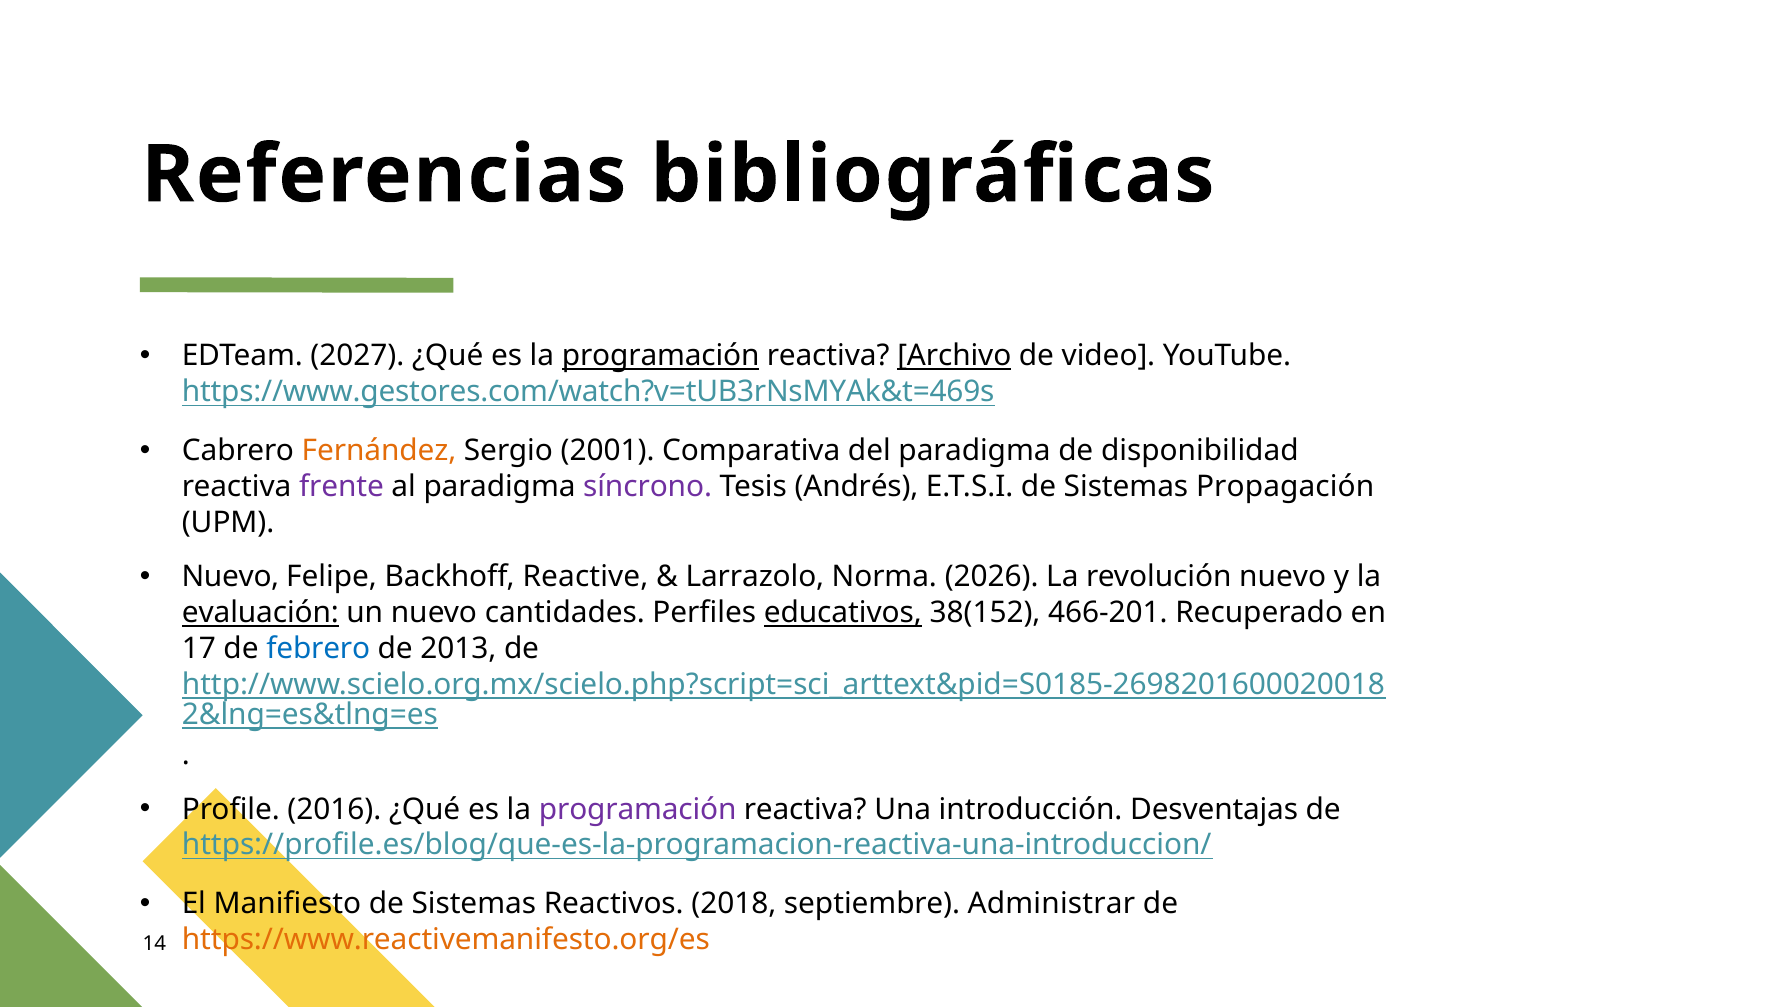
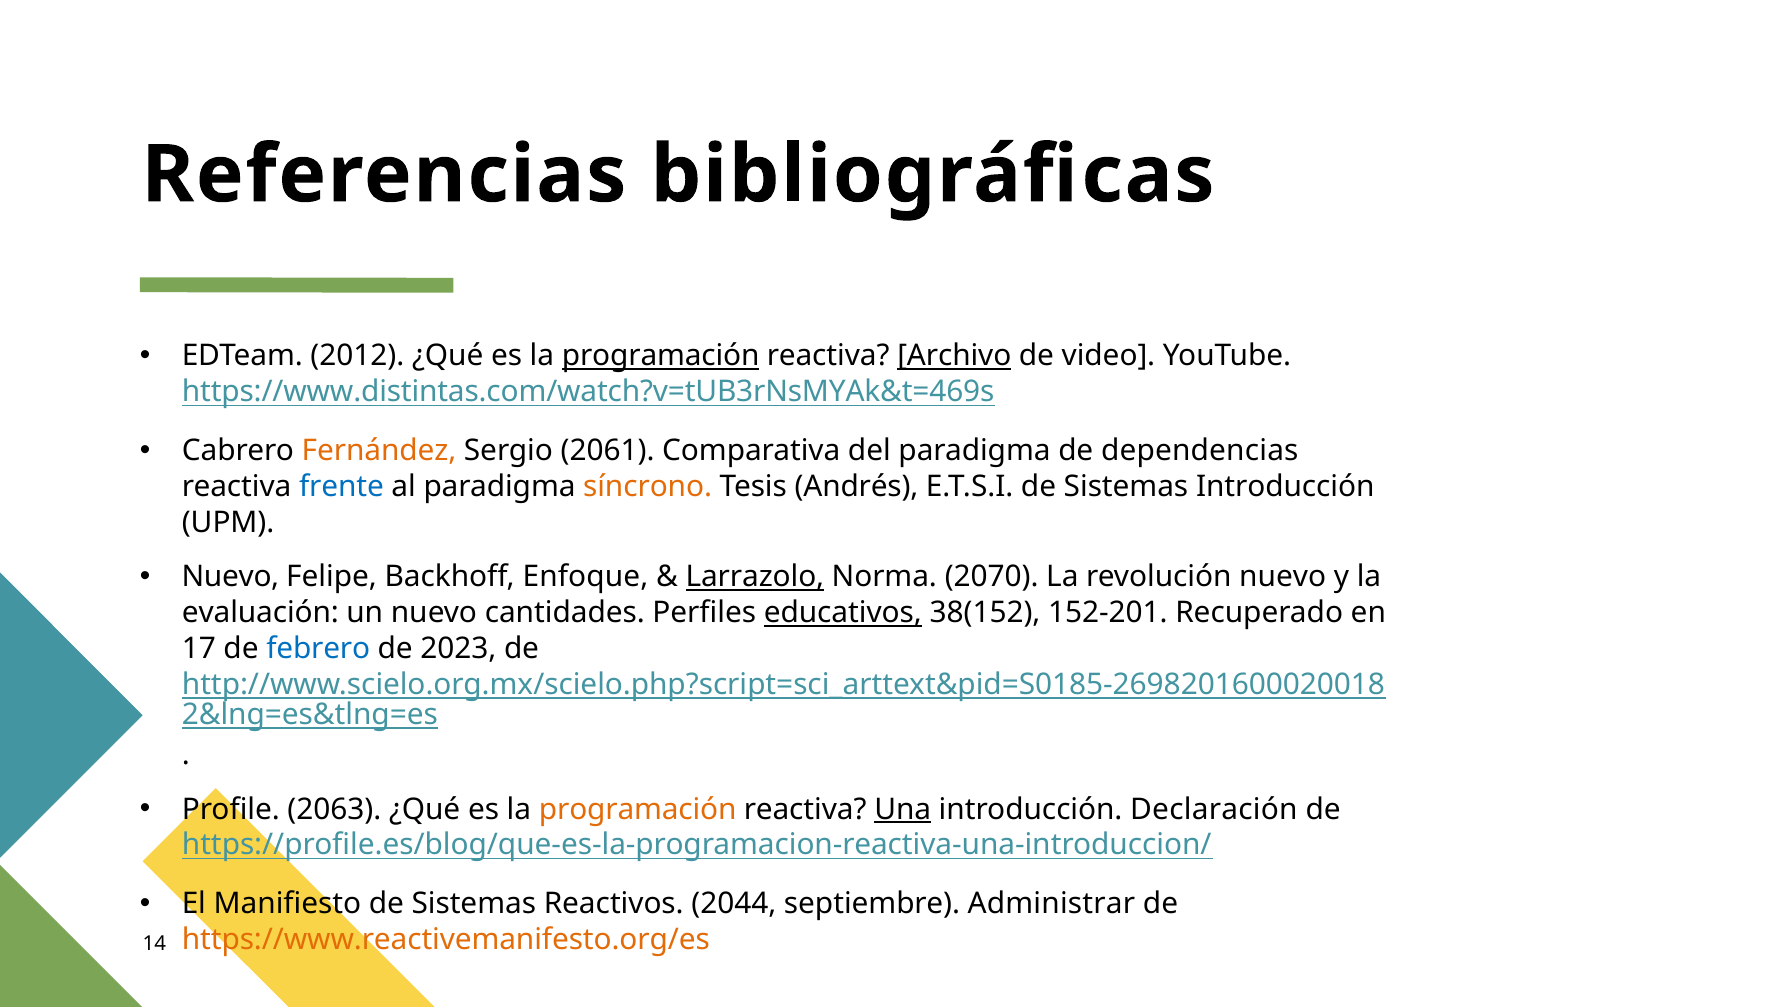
2027: 2027 -> 2012
https://www.gestores.com/watch?v=tUB3rNsMYAk&t=469s: https://www.gestores.com/watch?v=tUB3rNsMYAk&t=469s -> https://www.distintas.com/watch?v=tUB3rNsMYAk&t=469s
2001: 2001 -> 2061
disponibilidad: disponibilidad -> dependencias
frente colour: purple -> blue
síncrono colour: purple -> orange
Sistemas Propagación: Propagación -> Introducción
Reactive: Reactive -> Enfoque
Larrazolo underline: none -> present
2026: 2026 -> 2070
evaluación underline: present -> none
466-201: 466-201 -> 152-201
2013: 2013 -> 2023
2016: 2016 -> 2063
programación at (638, 810) colour: purple -> orange
Una underline: none -> present
Desventajas: Desventajas -> Declaración
2018: 2018 -> 2044
